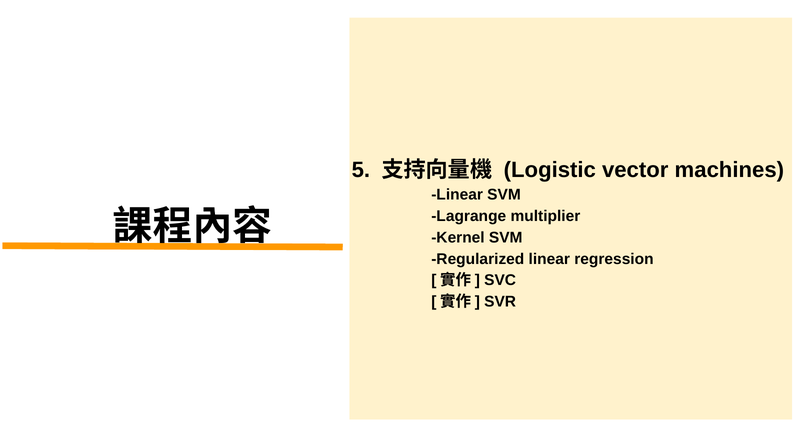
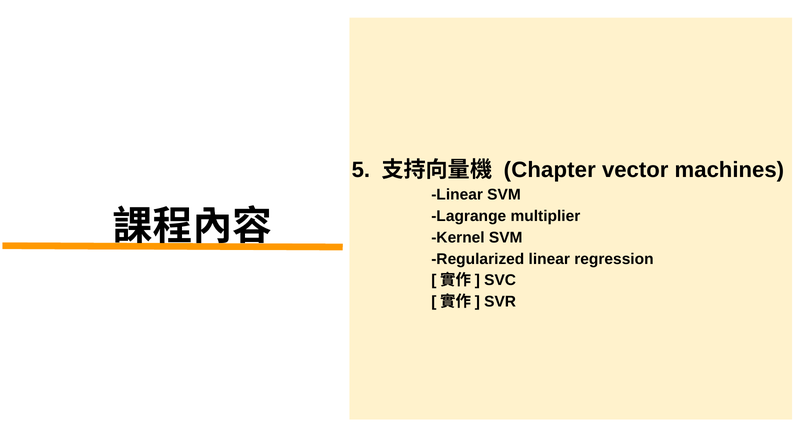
Logistic: Logistic -> Chapter
